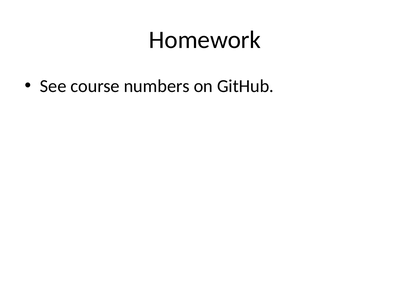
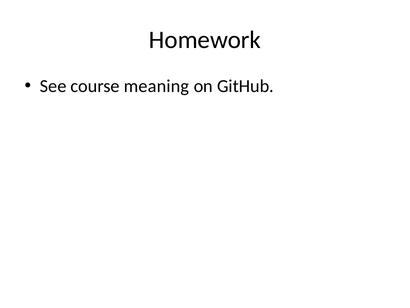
numbers: numbers -> meaning
